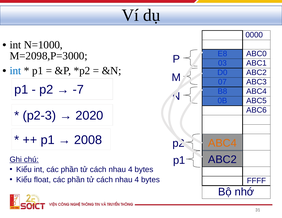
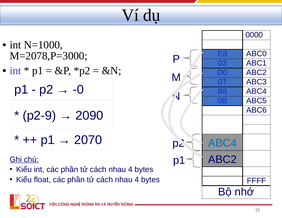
M=2098,P=3000: M=2098,P=3000 -> M=2078,P=3000
int at (15, 71) colour: blue -> purple
-7: -7 -> -0
p2-3: p2-3 -> p2-9
2020: 2020 -> 2090
2008: 2008 -> 2070
ABC4 at (222, 143) colour: orange -> blue
